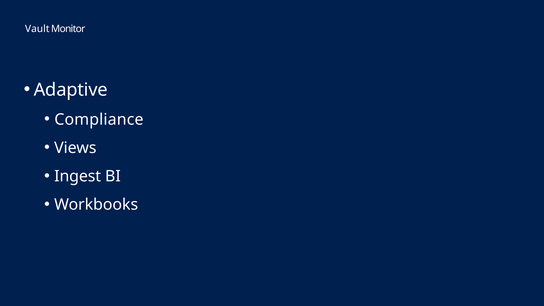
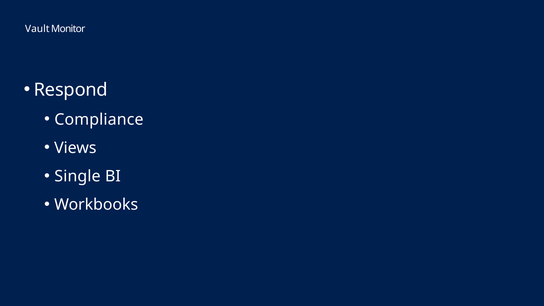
Adaptive: Adaptive -> Respond
Ingest: Ingest -> Single
